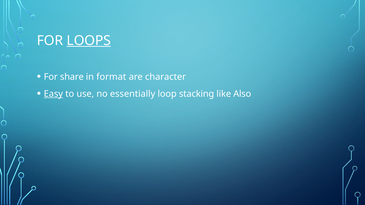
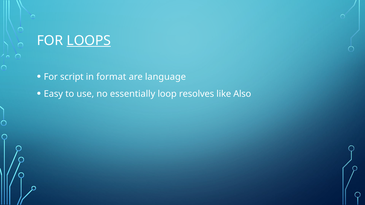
share: share -> script
character: character -> language
Easy underline: present -> none
stacking: stacking -> resolves
